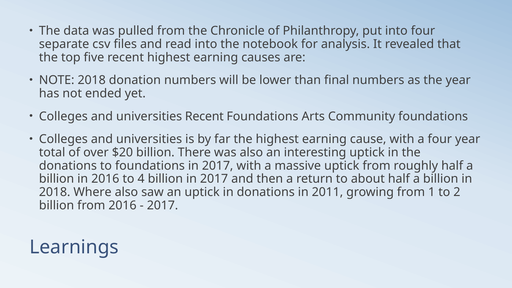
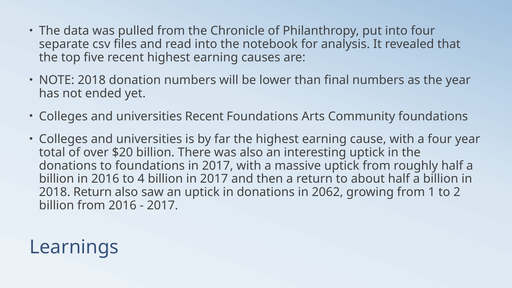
2018 Where: Where -> Return
2011: 2011 -> 2062
